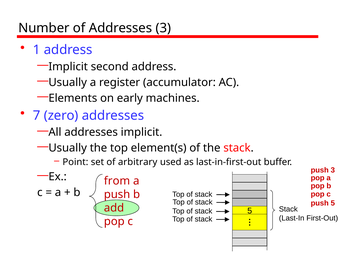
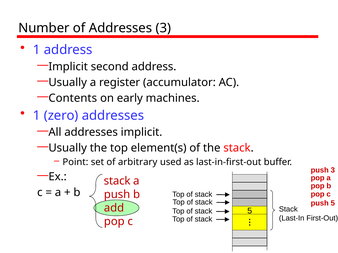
Elements: Elements -> Contents
7 at (37, 116): 7 -> 1
from at (117, 181): from -> stack
